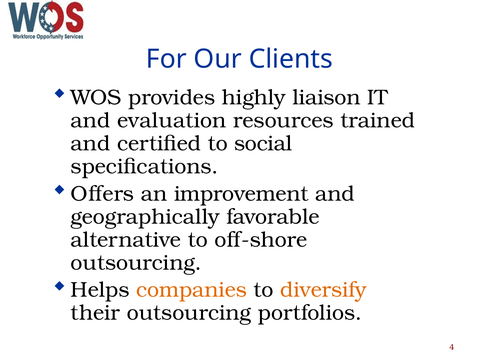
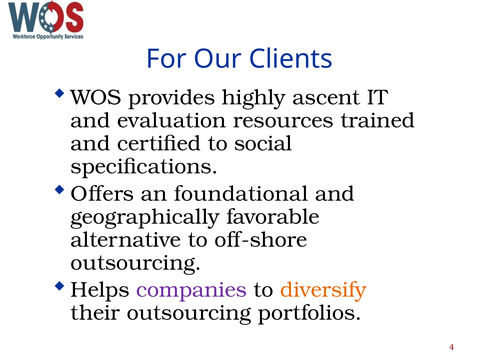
liaison: liaison -> ascent
improvement: improvement -> foundational
companies colour: orange -> purple
